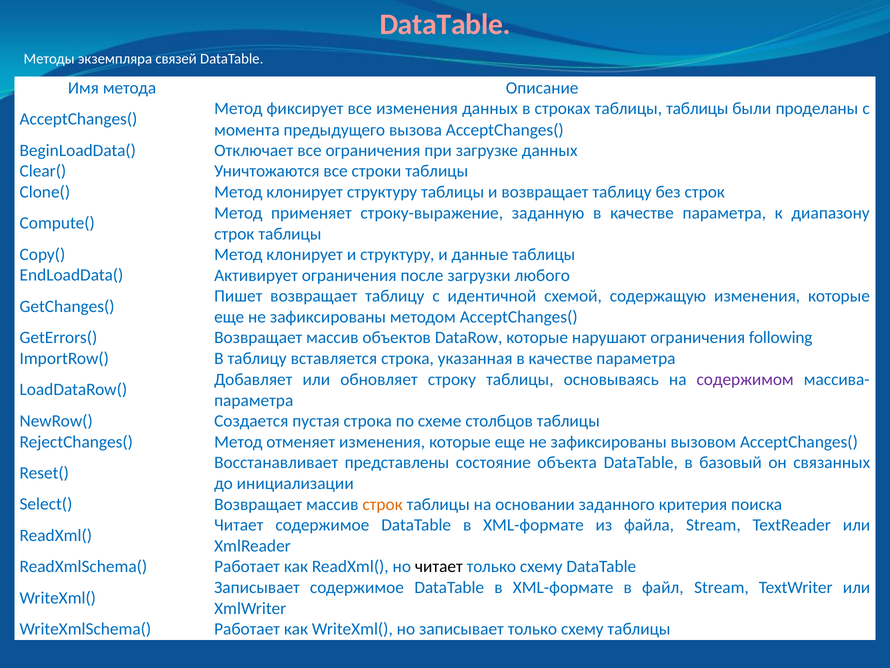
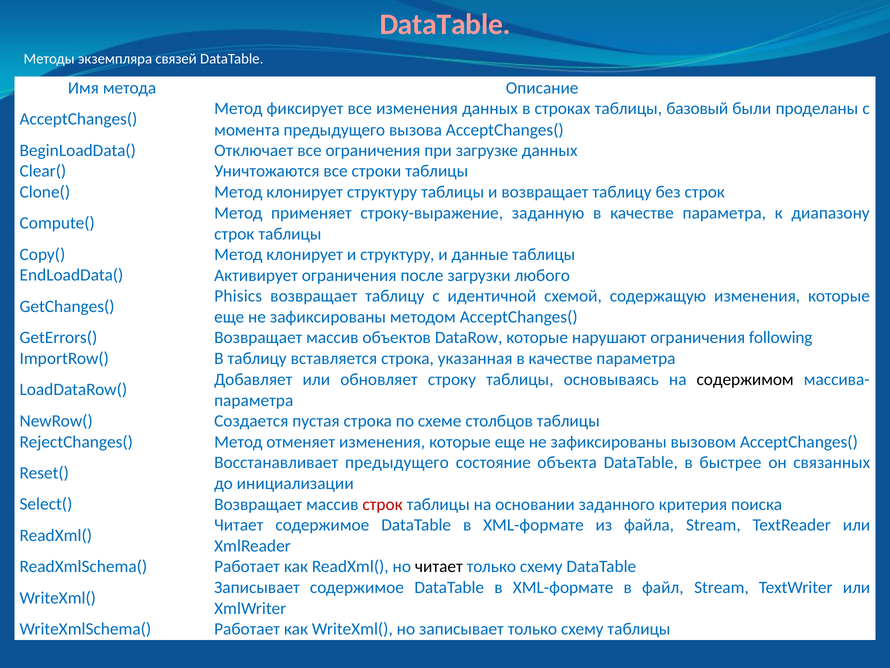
таблицы таблицы: таблицы -> базовый
Пишет: Пишет -> Phisics
содержимом colour: purple -> black
Восстанавливает представлены: представлены -> предыдущего
базовый: базовый -> быстрее
строк at (383, 504) colour: orange -> red
